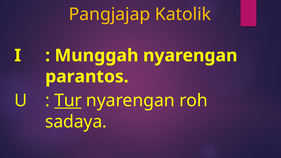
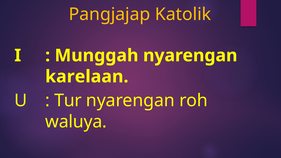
parantos: parantos -> karelaan
Tur underline: present -> none
sadaya: sadaya -> waluya
